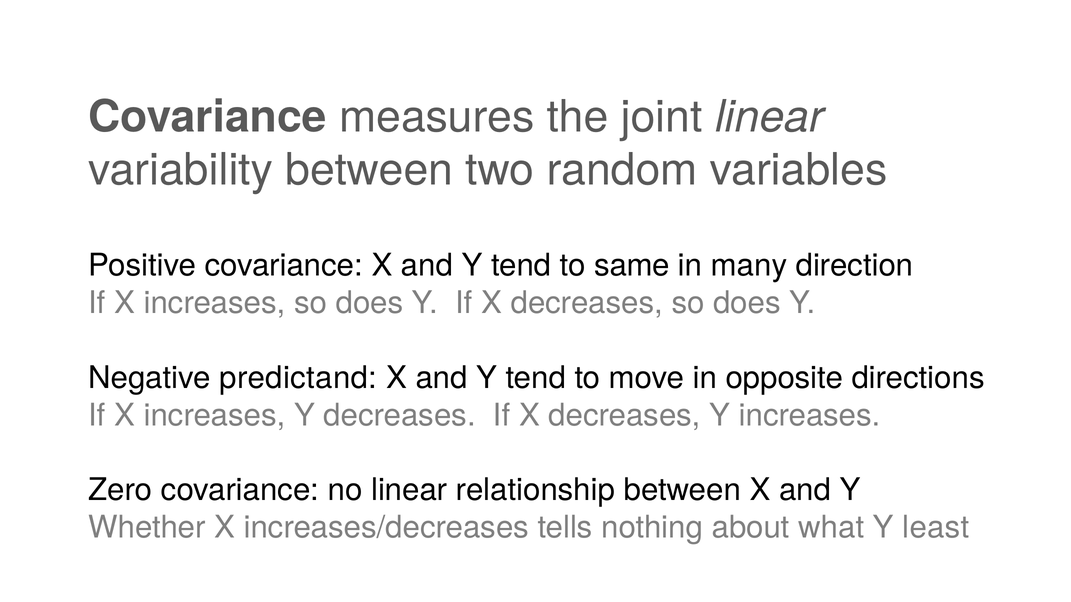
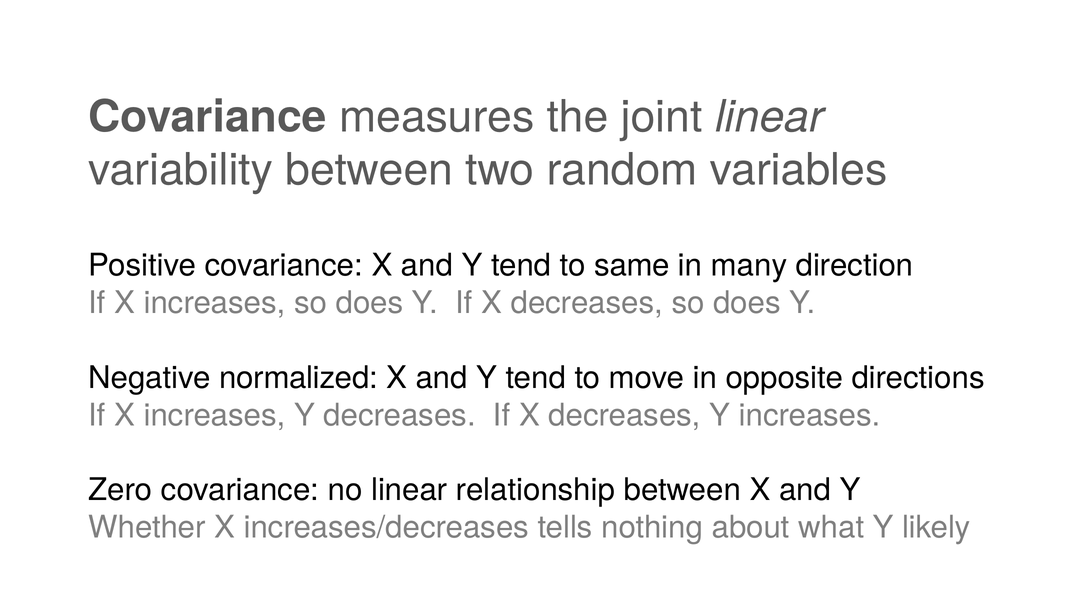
predictand: predictand -> normalized
least: least -> likely
